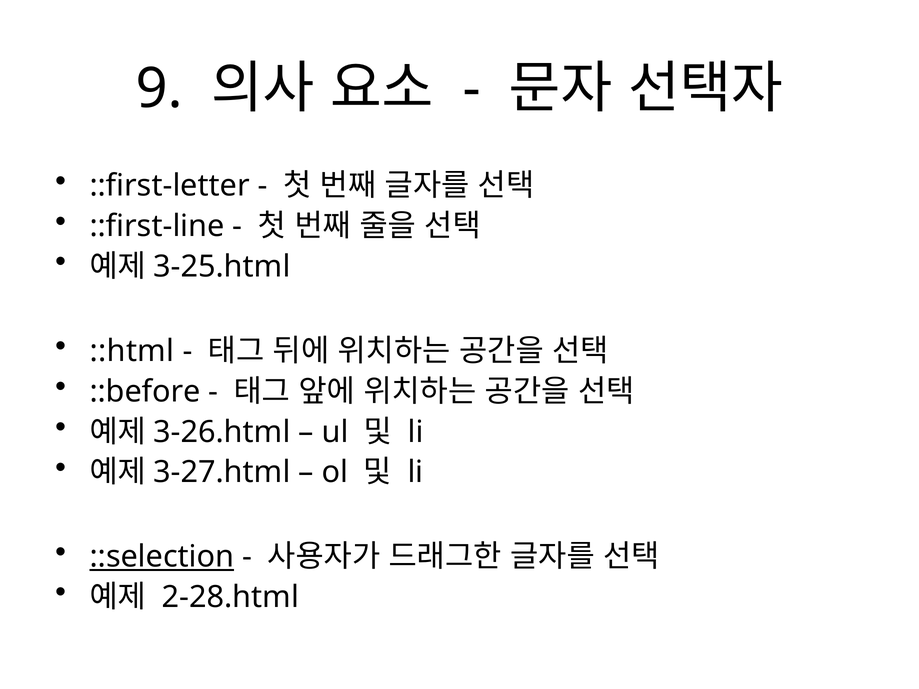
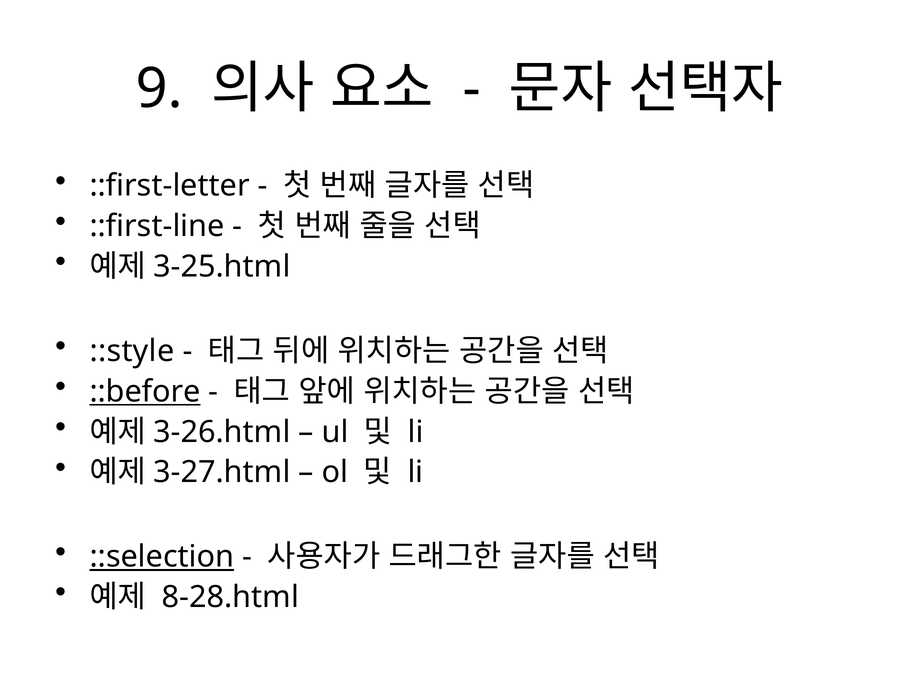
::html: ::html -> ::style
::before underline: none -> present
2-28.html: 2-28.html -> 8-28.html
